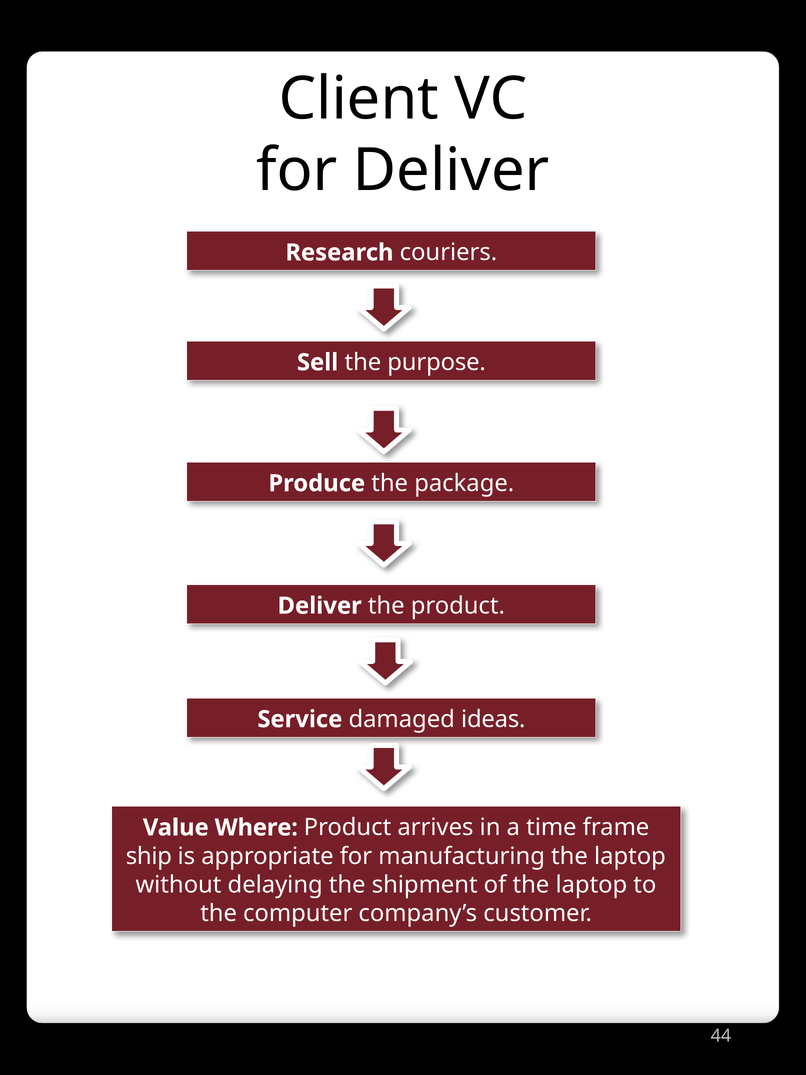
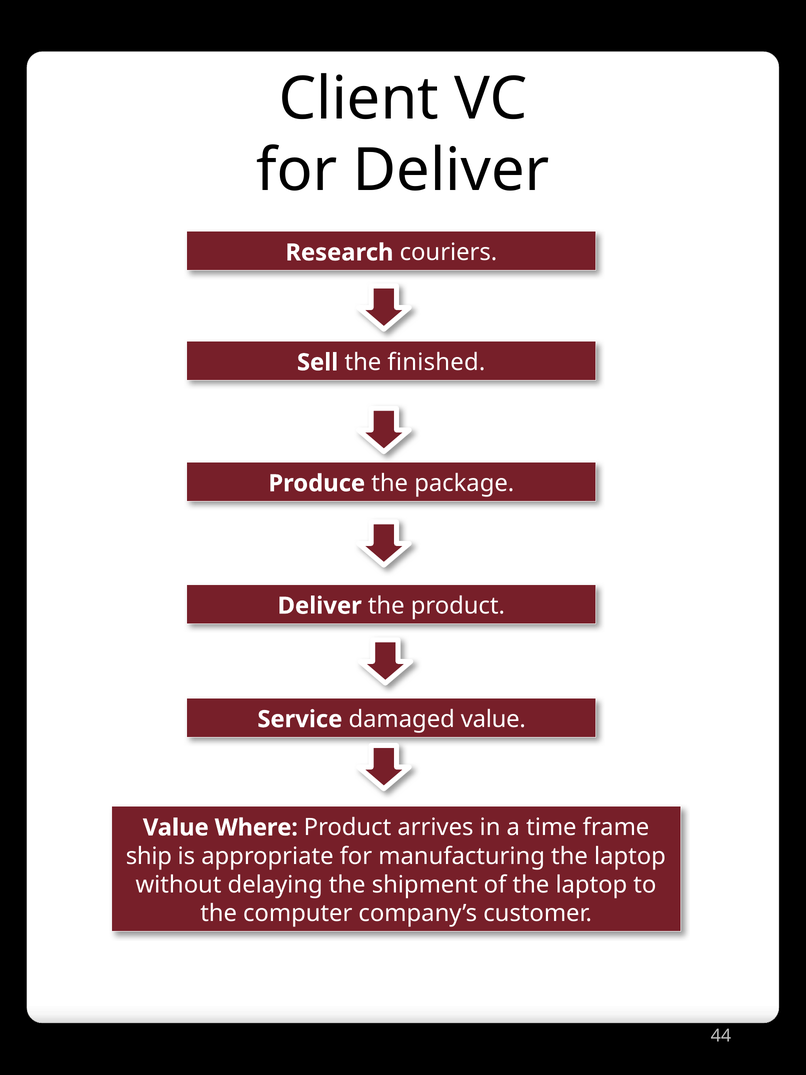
purpose: purpose -> finished
damaged ideas: ideas -> value
